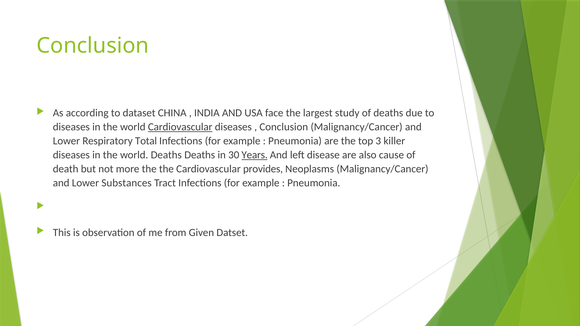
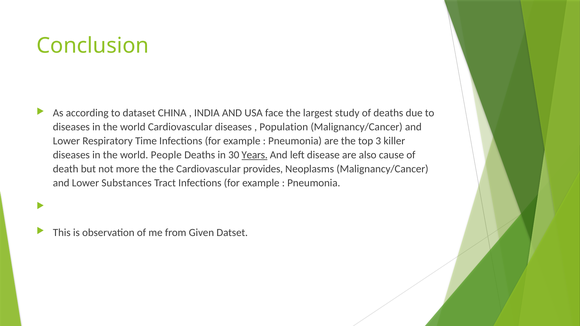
Cardiovascular at (180, 127) underline: present -> none
Conclusion at (284, 127): Conclusion -> Population
Total: Total -> Time
world Deaths: Deaths -> People
